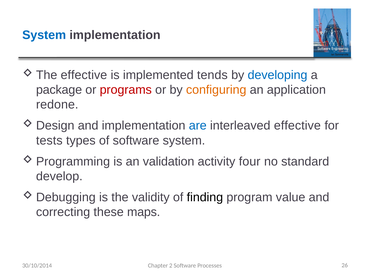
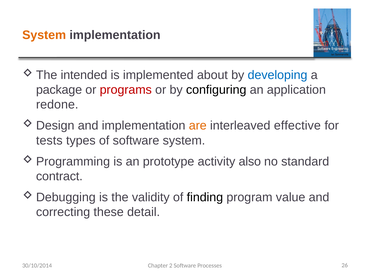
System at (44, 35) colour: blue -> orange
effective at (84, 75): effective -> intended
tends: tends -> about
configuring colour: orange -> black
are colour: blue -> orange
validation: validation -> prototype
four: four -> also
develop: develop -> contract
maps: maps -> detail
